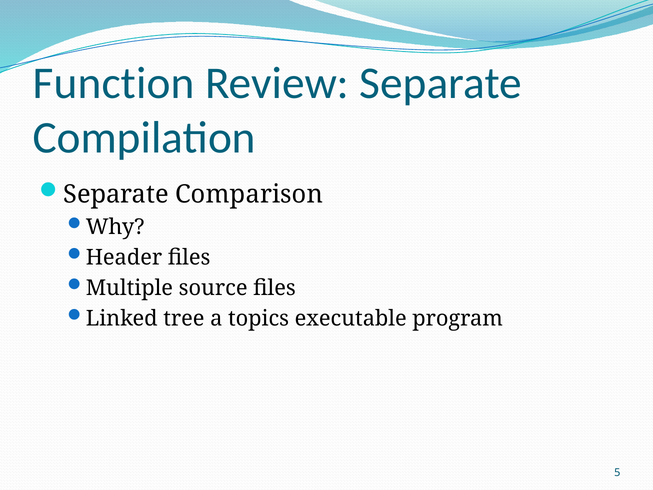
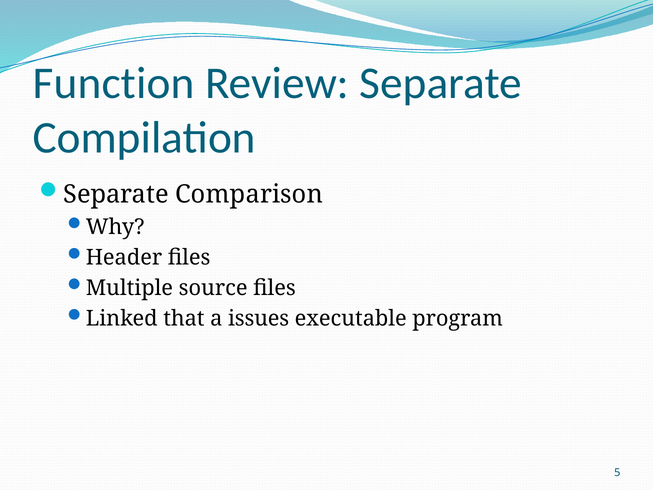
tree: tree -> that
topics: topics -> issues
